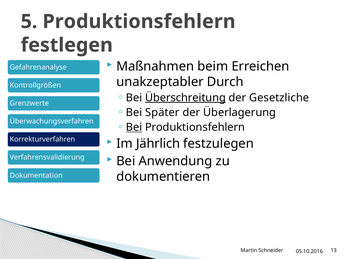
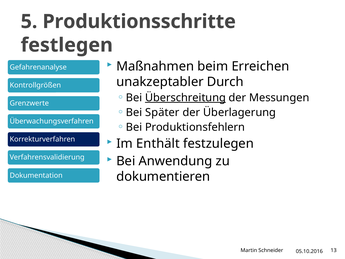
5 Produktionsfehlern: Produktionsfehlern -> Produktionsschritte
Gesetzliche: Gesetzliche -> Messungen
Bei at (134, 127) underline: present -> none
Jährlich: Jährlich -> Enthält
